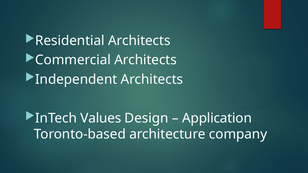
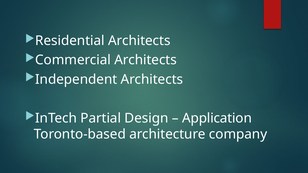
Values: Values -> Partial
